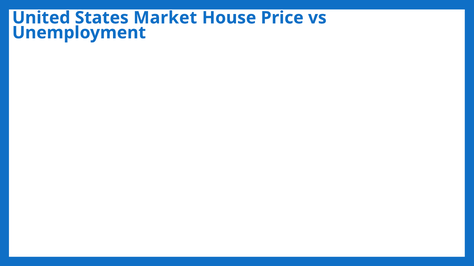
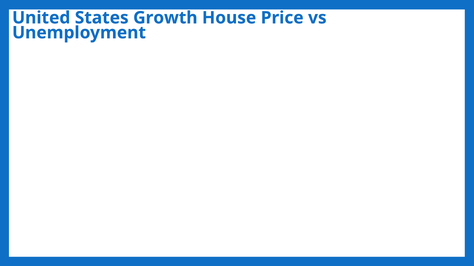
Market: Market -> Growth
